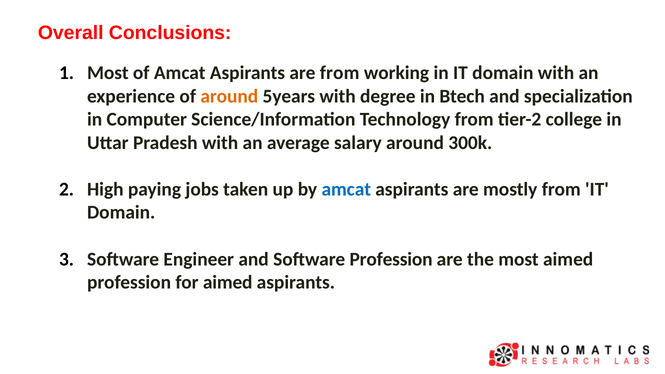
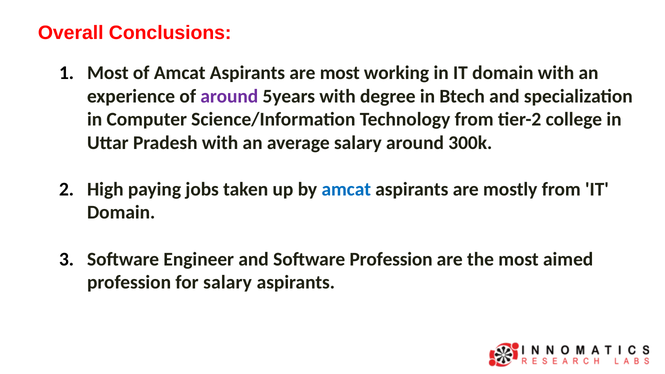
are from: from -> most
around at (229, 96) colour: orange -> purple
for aimed: aimed -> salary
